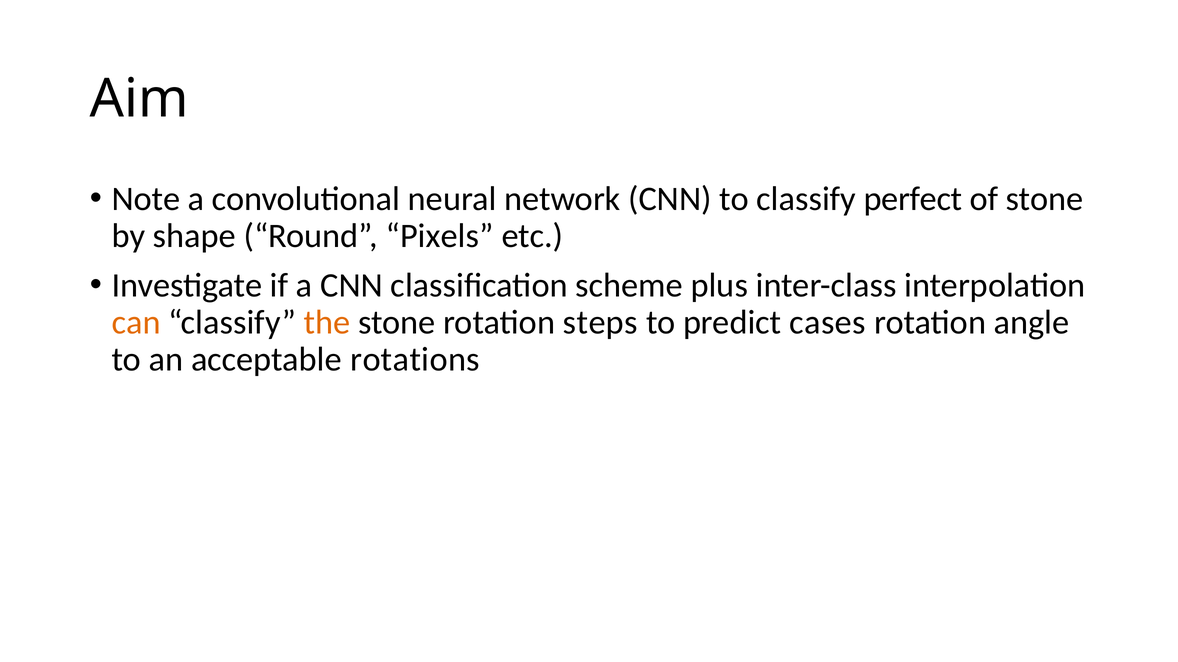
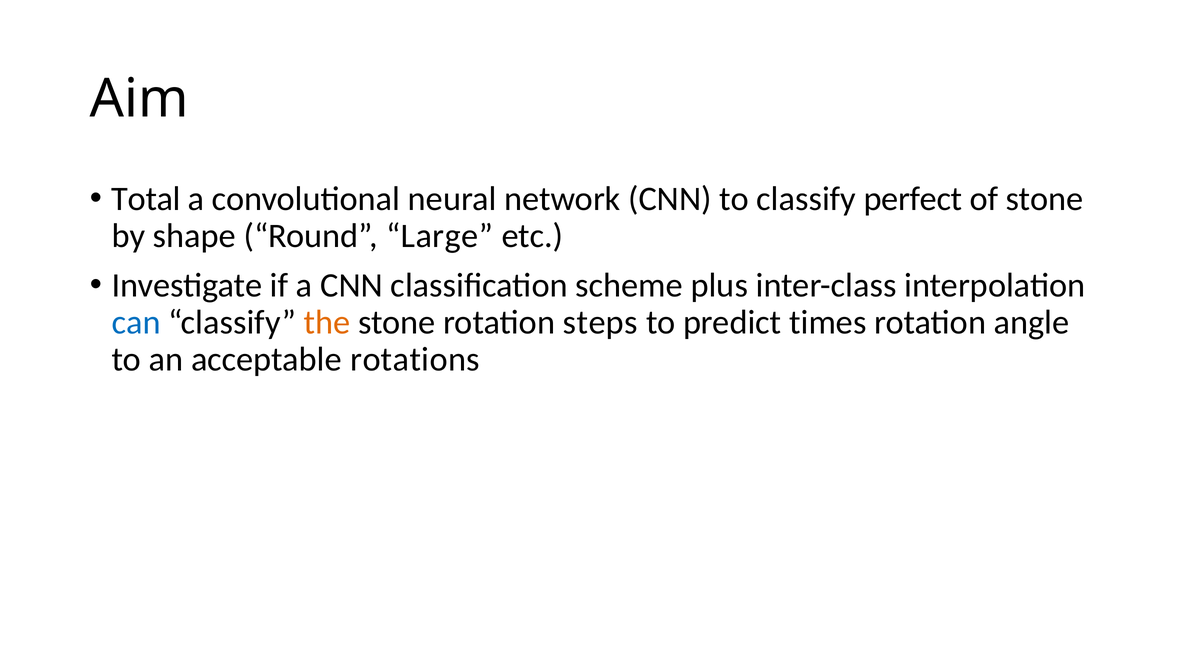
Note: Note -> Total
Pixels: Pixels -> Large
can colour: orange -> blue
cases: cases -> times
